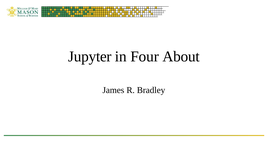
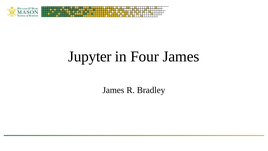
Four About: About -> James
